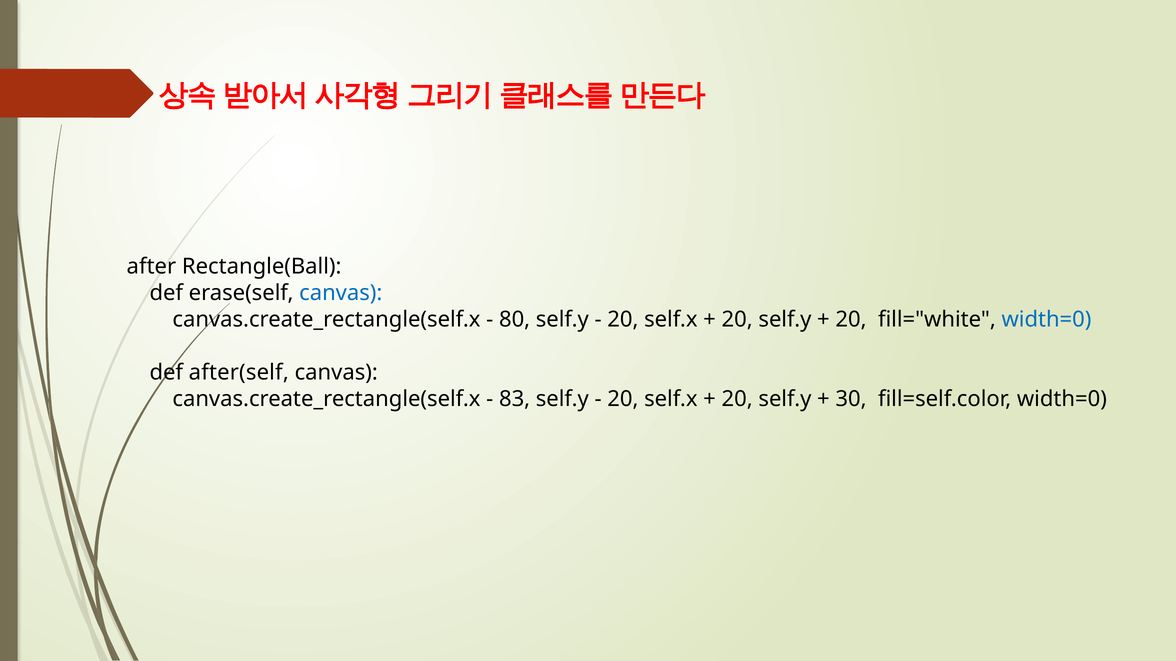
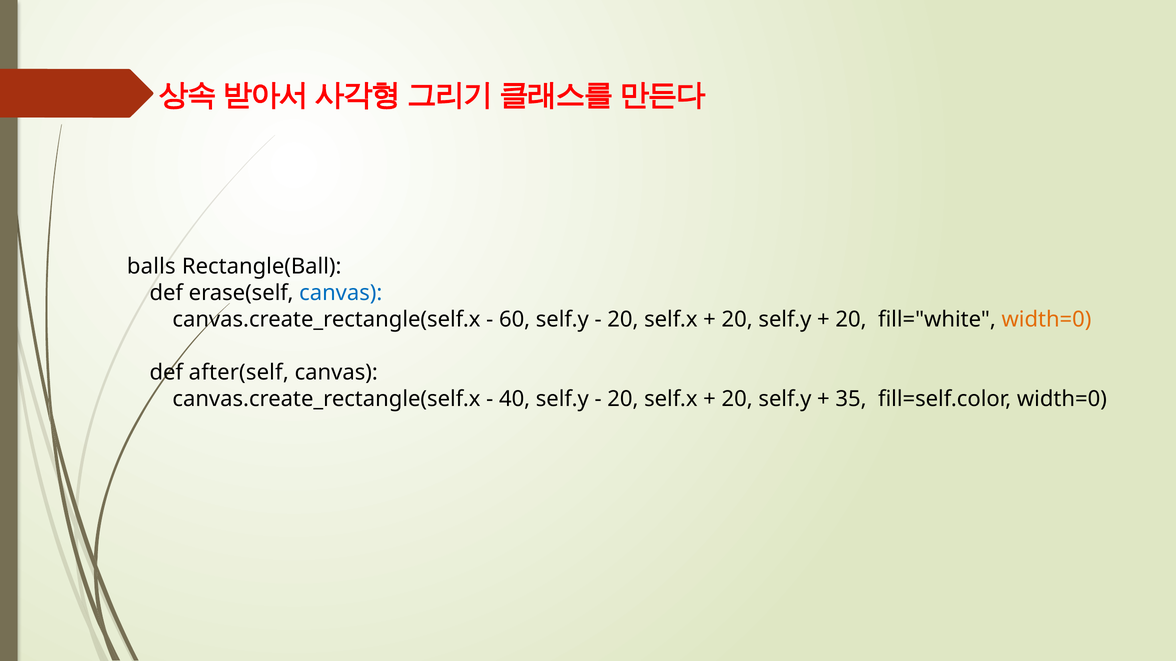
after: after -> balls
80: 80 -> 60
width=0 at (1046, 320) colour: blue -> orange
83: 83 -> 40
30: 30 -> 35
